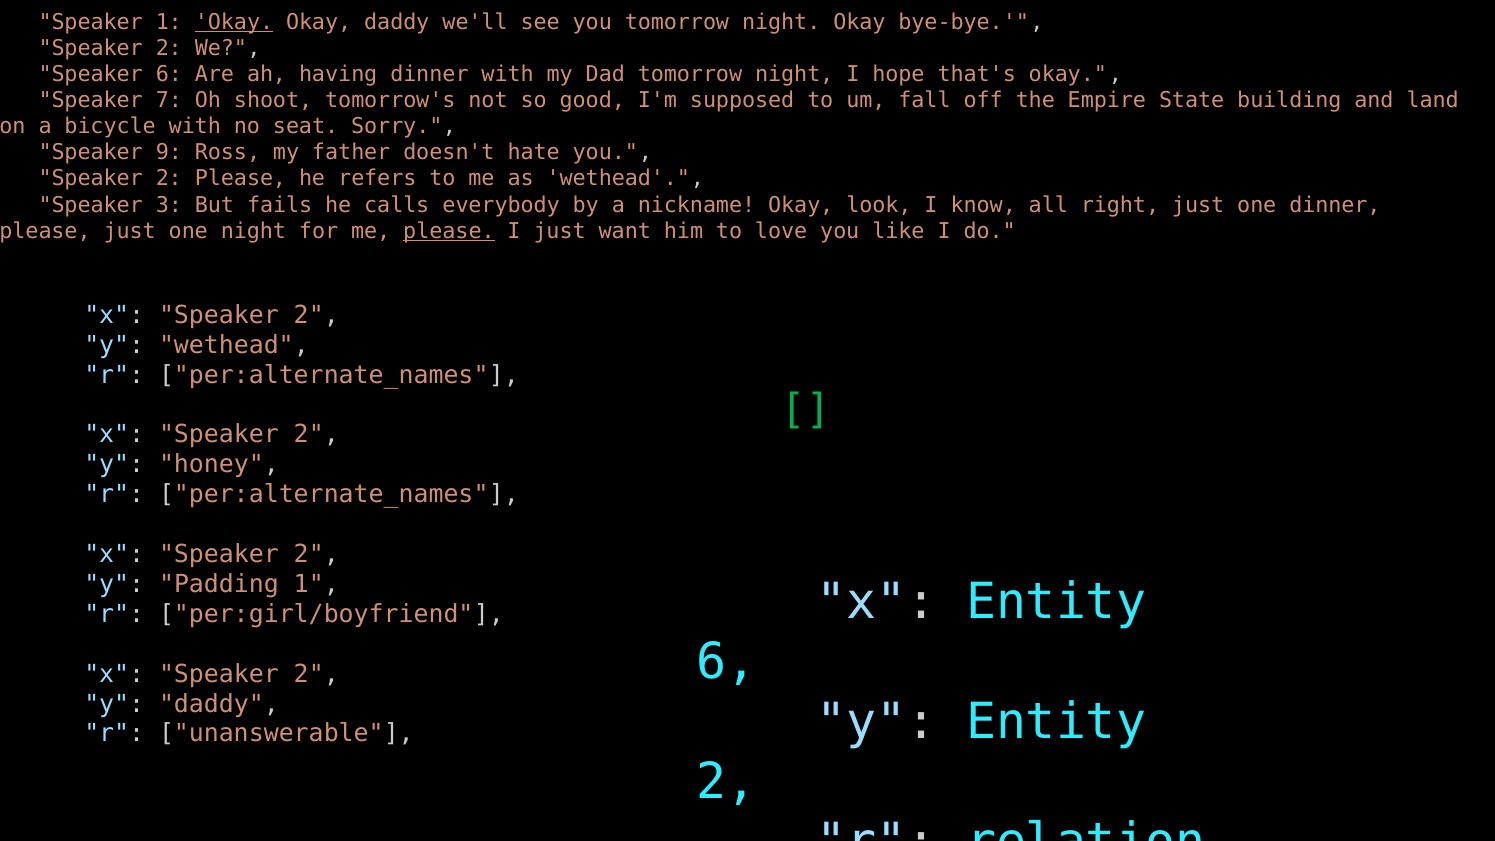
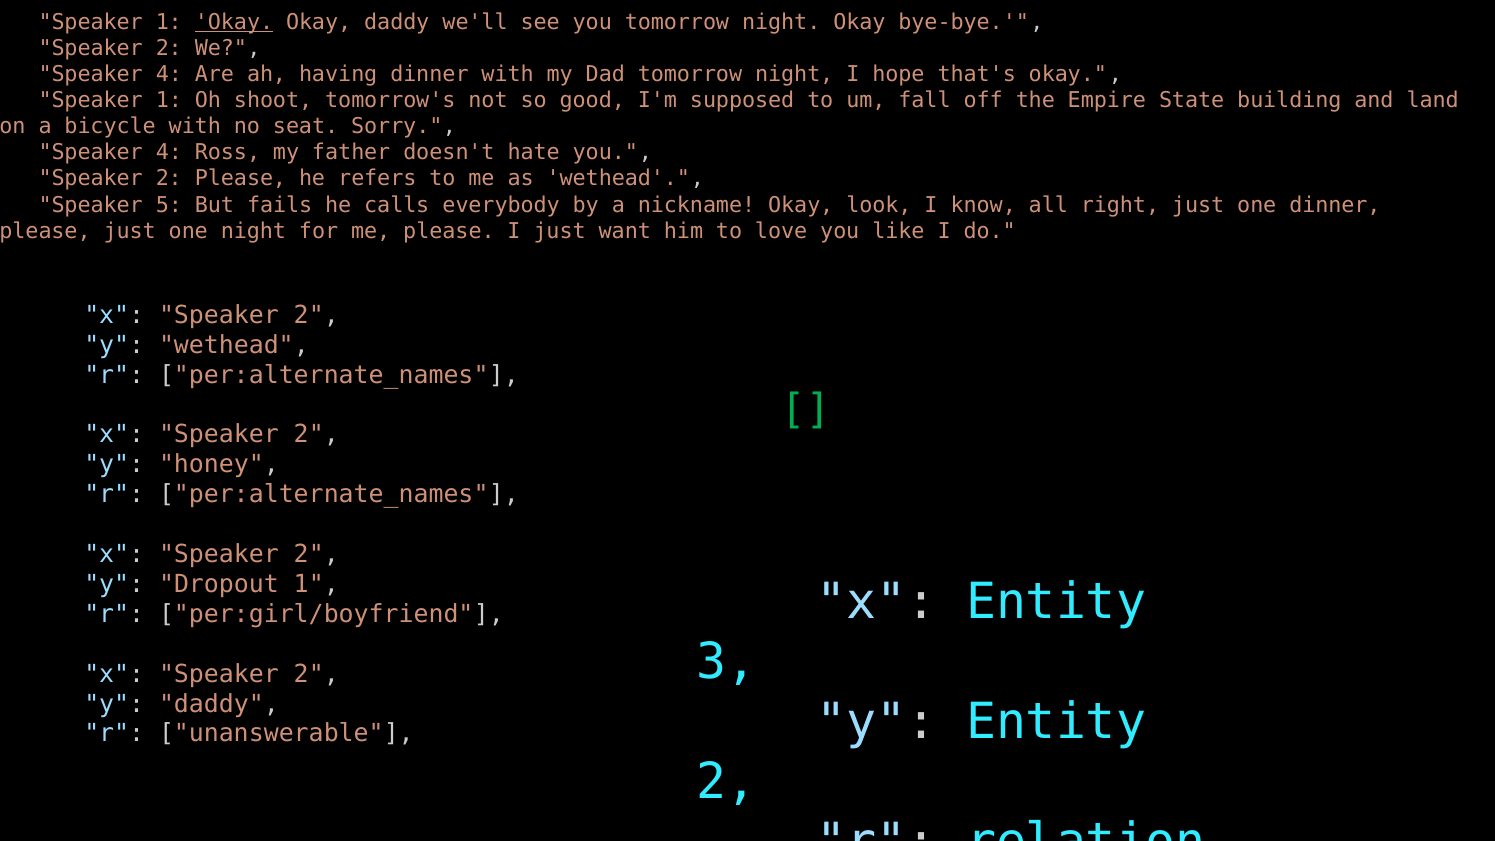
6 at (169, 74): 6 -> 4
7 at (169, 100): 7 -> 1
9 at (169, 153): 9 -> 4
3: 3 -> 5
please at (449, 231) underline: present -> none
Padding: Padding -> Dropout
6 at (727, 662): 6 -> 3
